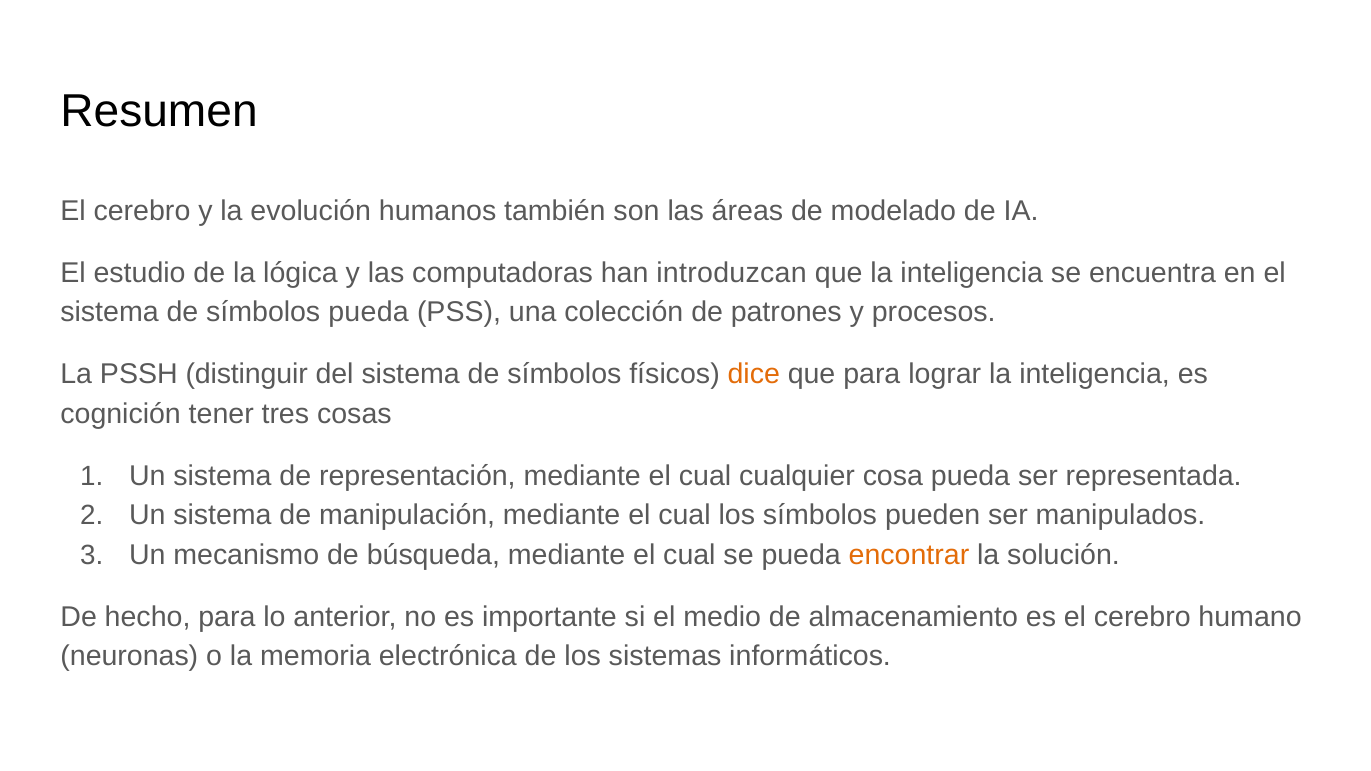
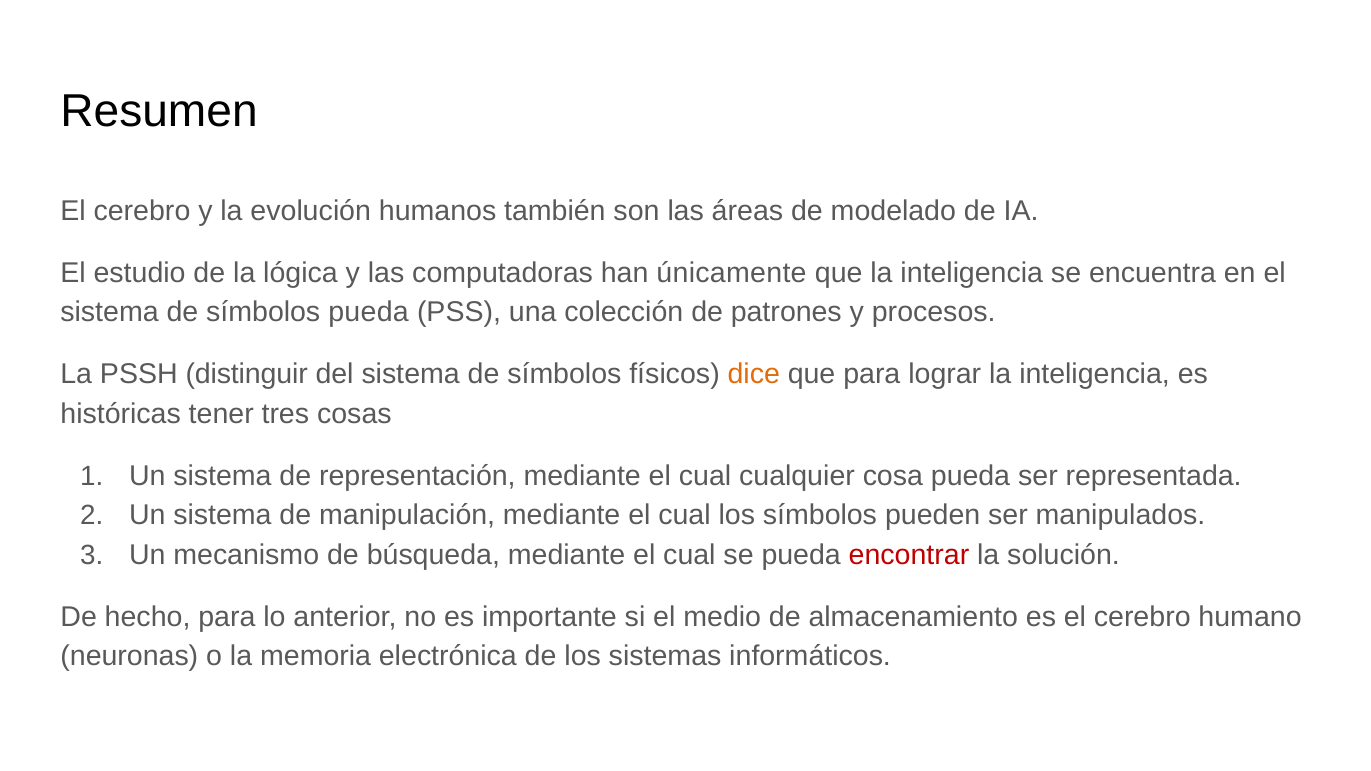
introduzcan: introduzcan -> únicamente
cognición: cognición -> históricas
encontrar colour: orange -> red
